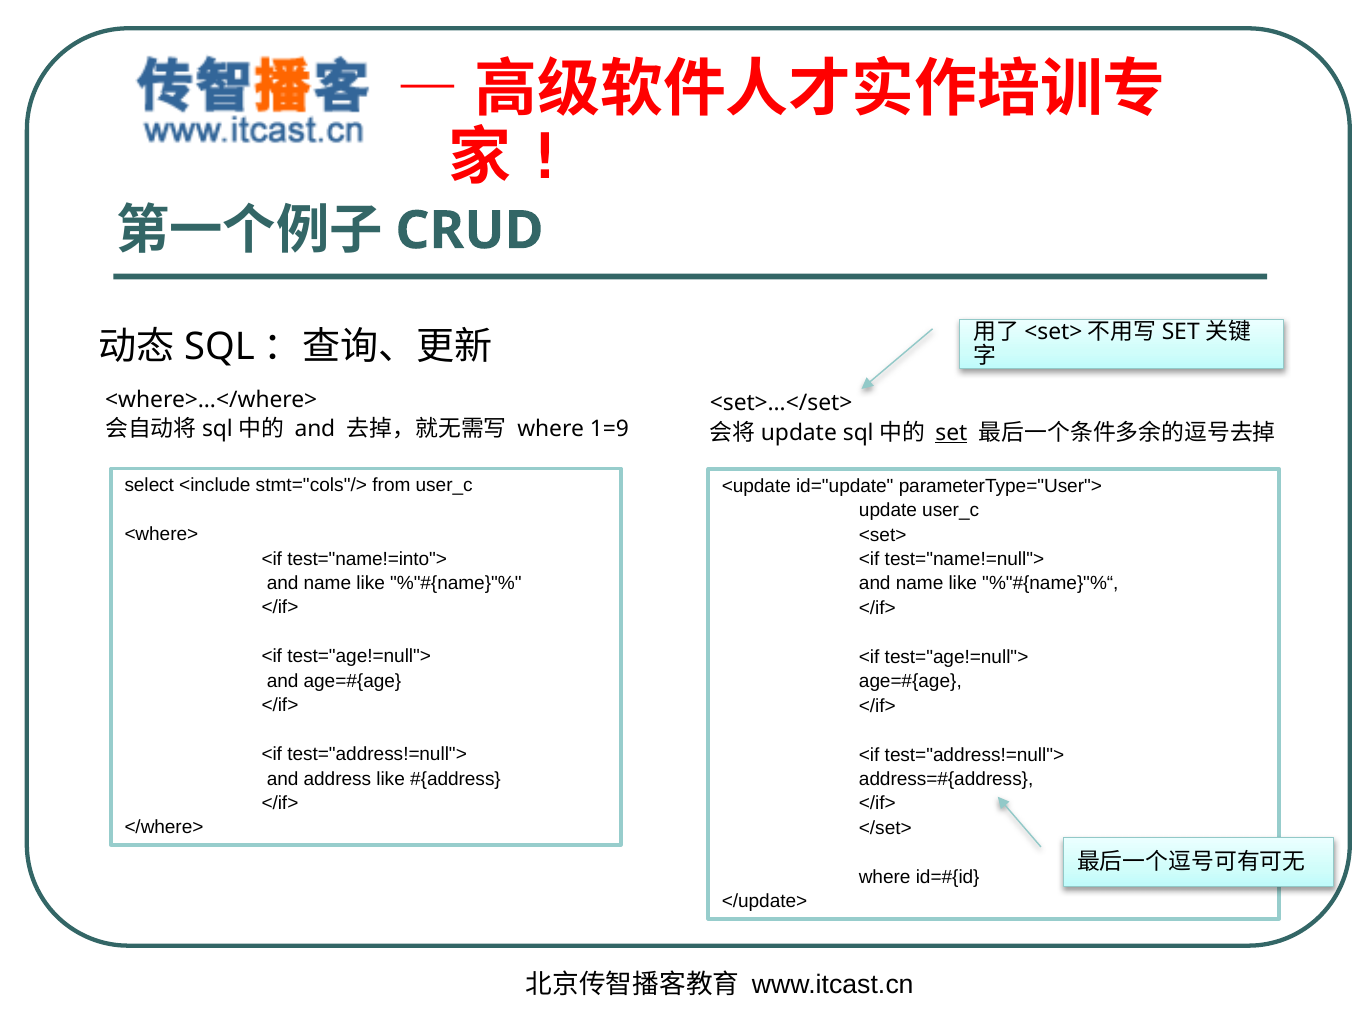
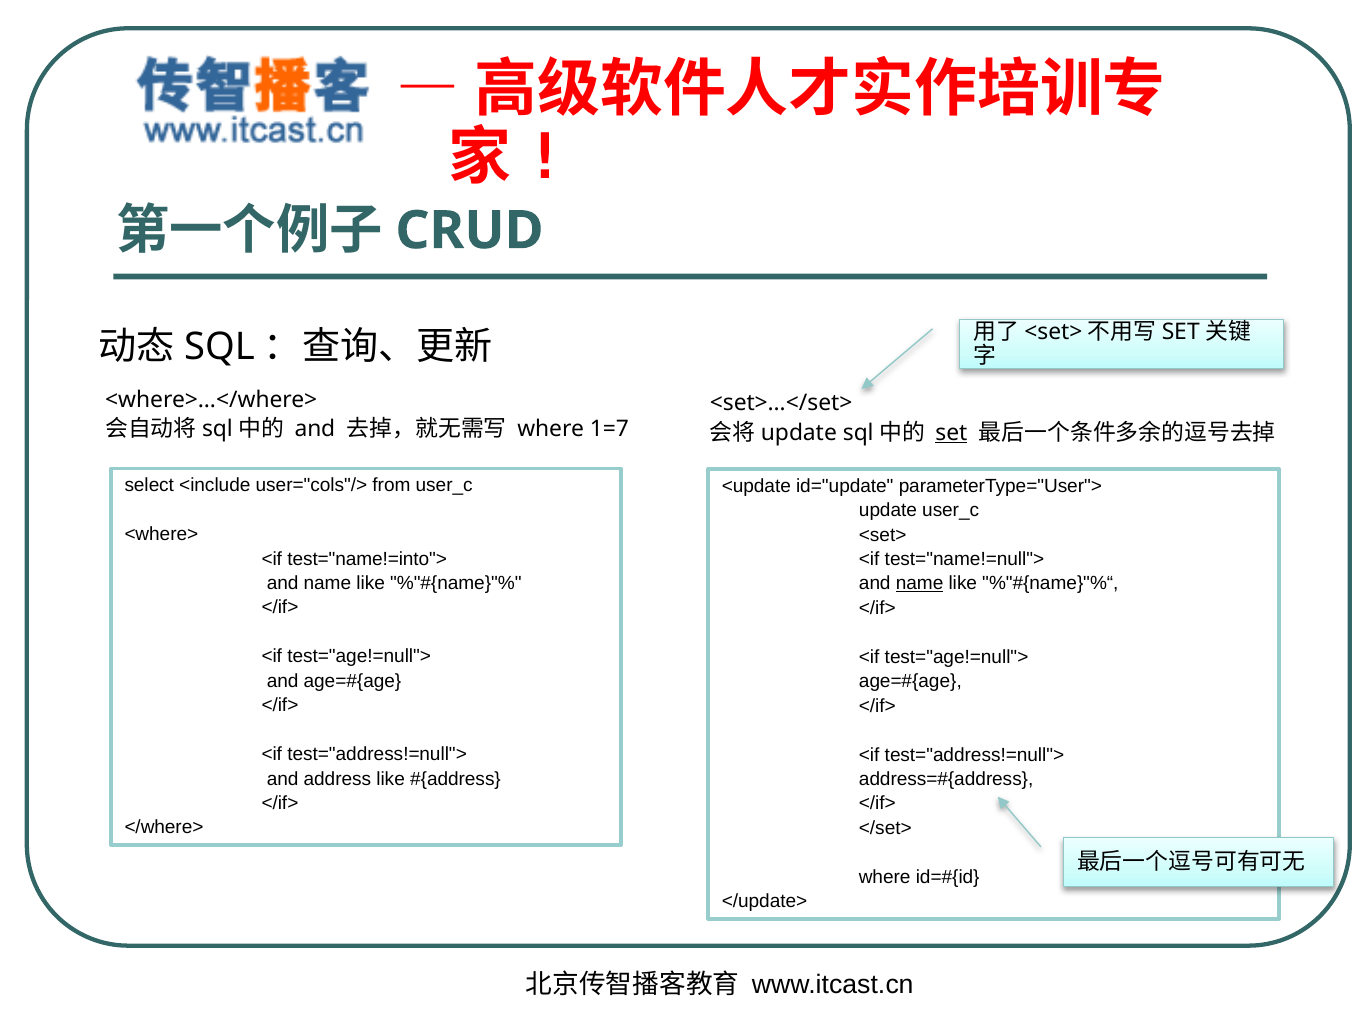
1=9: 1=9 -> 1=7
stmt="cols"/>: stmt="cols"/> -> user="cols"/>
name at (920, 584) underline: none -> present
